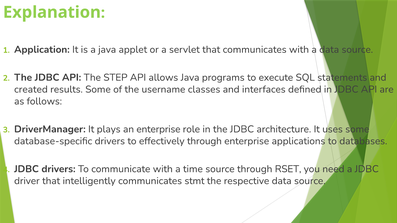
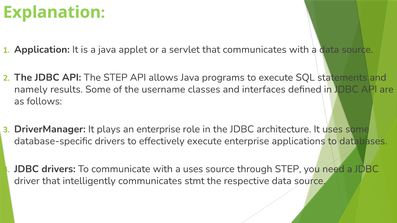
created: created -> namely
effectively through: through -> execute
a time: time -> uses
through RSET: RSET -> STEP
